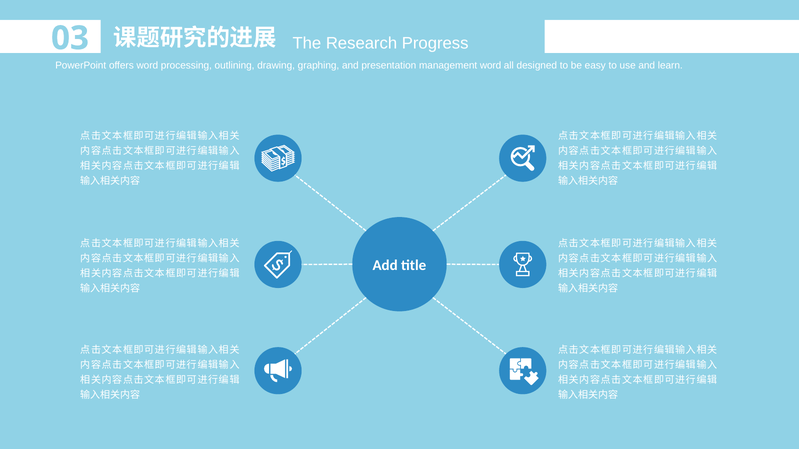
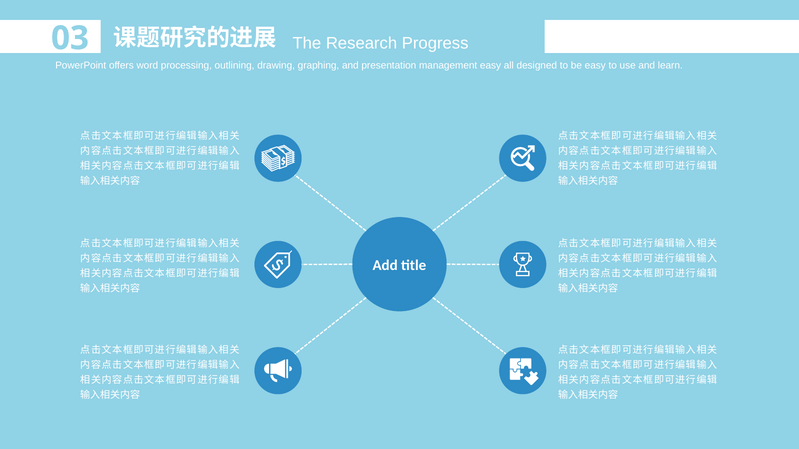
management word: word -> easy
